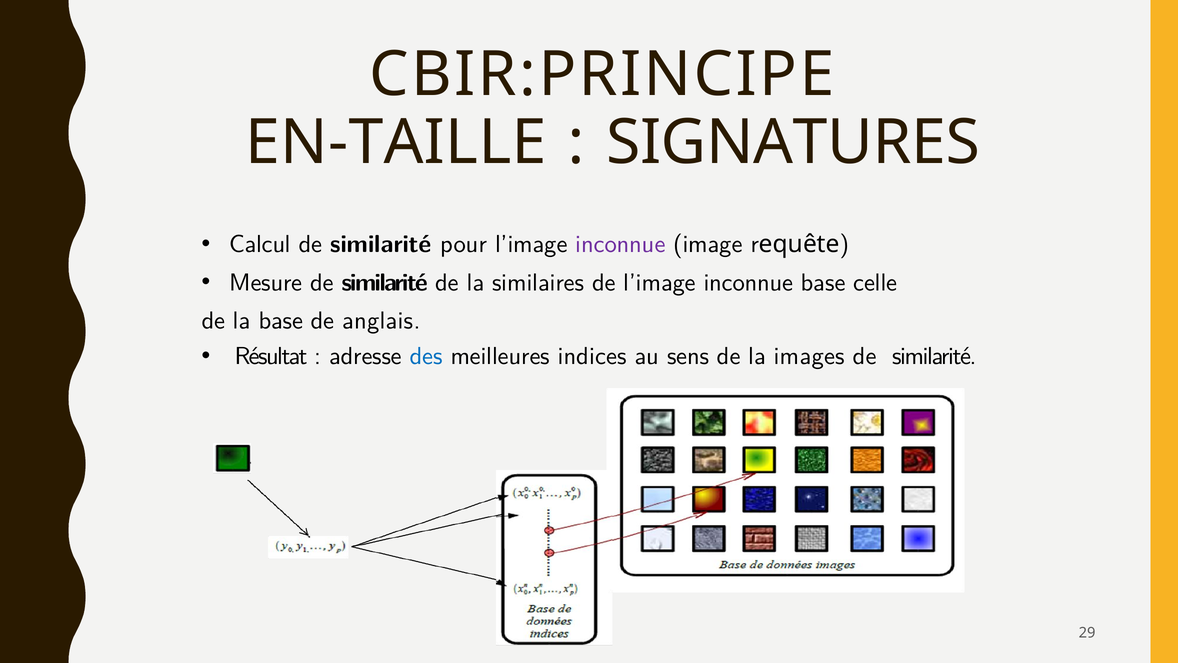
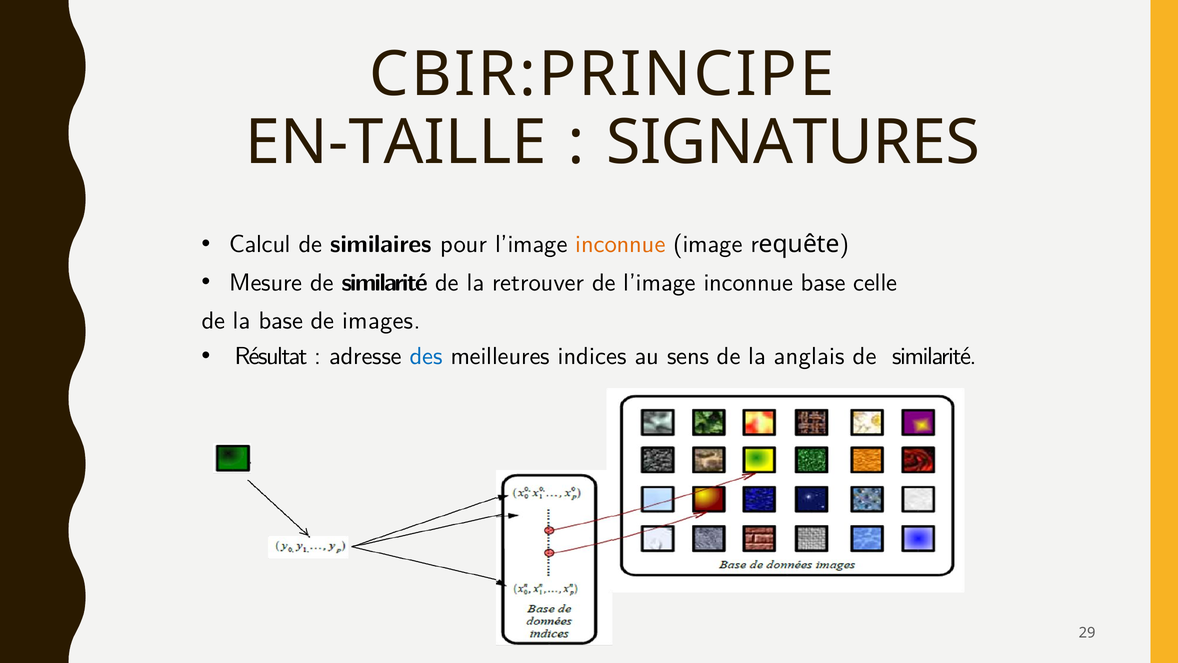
Calcul de similarité: similarité -> similaires
inconnue at (620, 244) colour: purple -> orange
similaires: similaires -> retrouver
anglais: anglais -> images
images: images -> anglais
